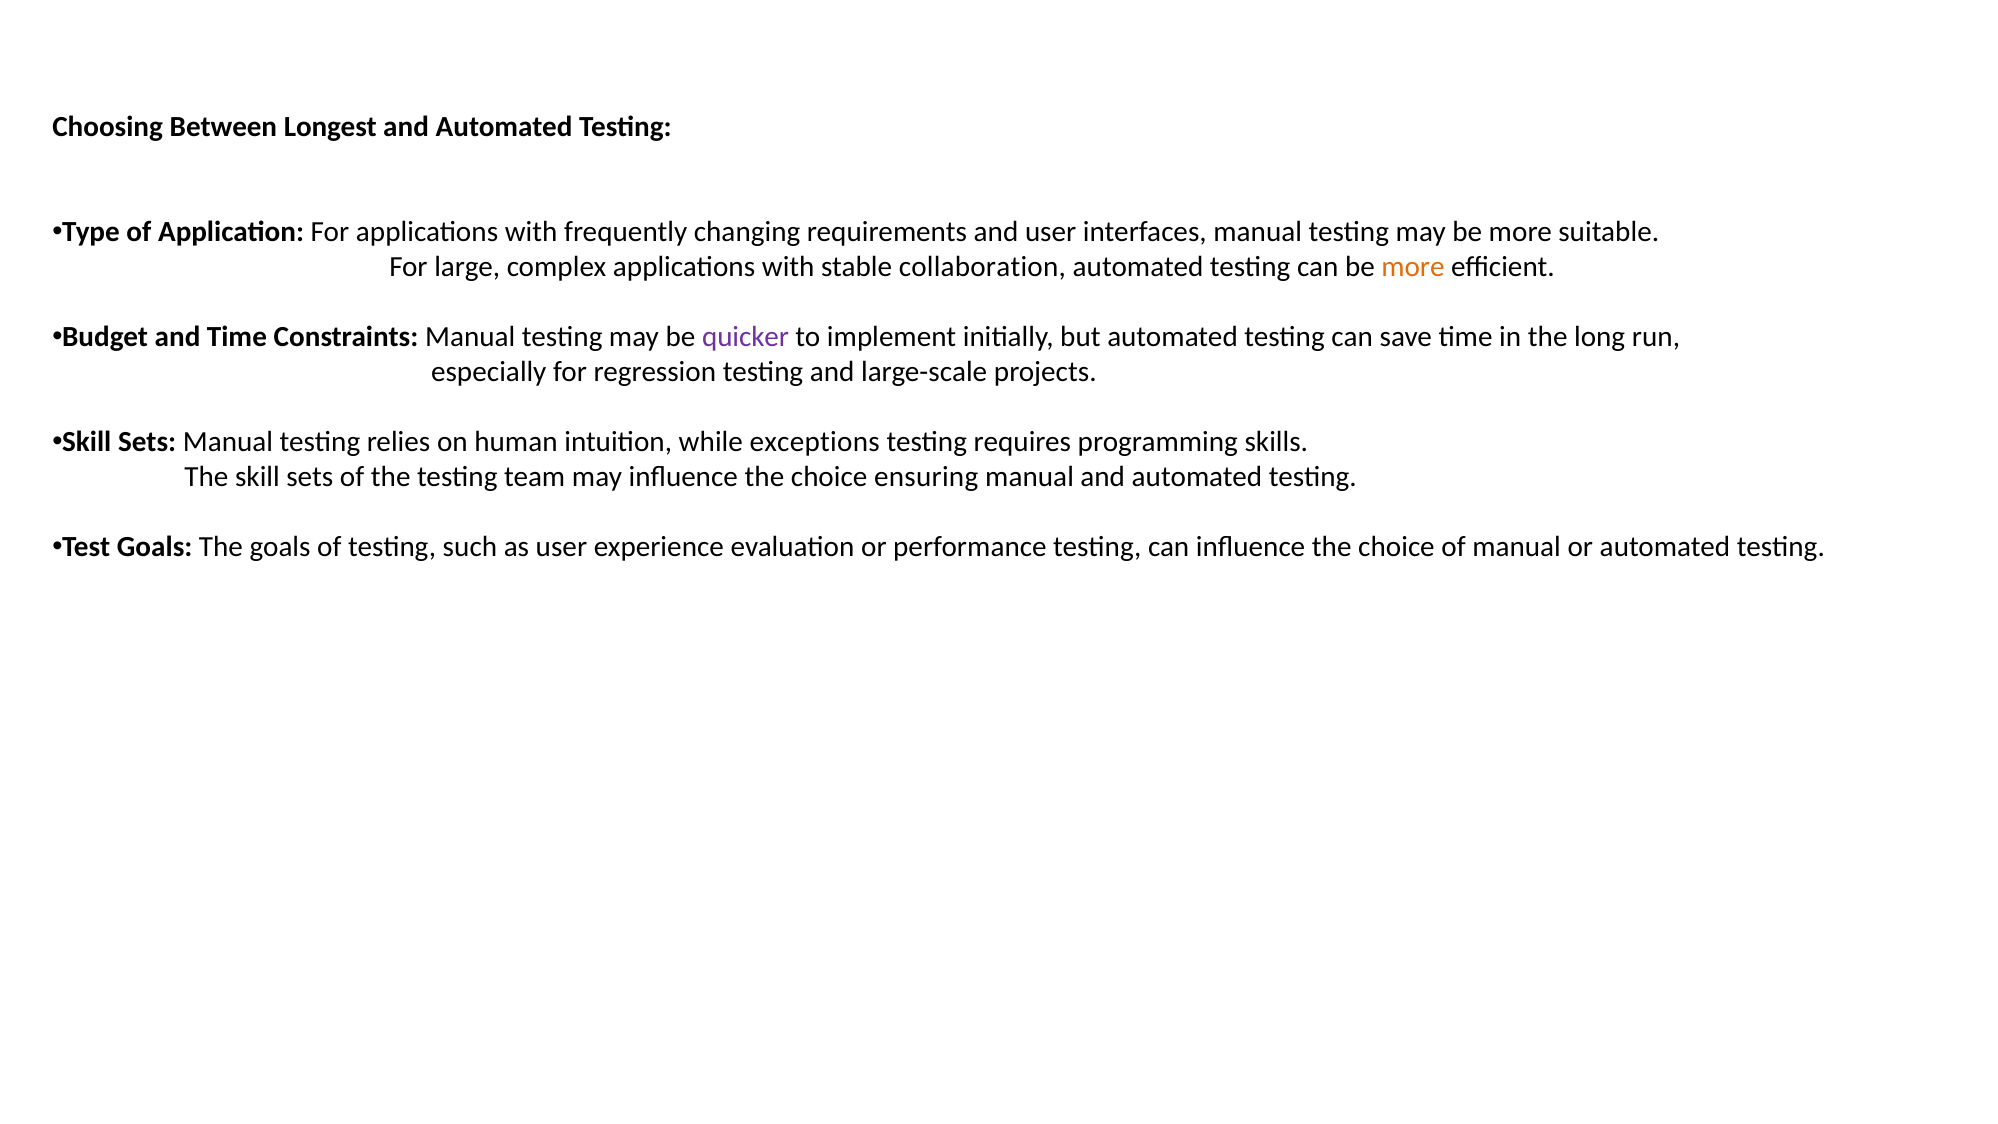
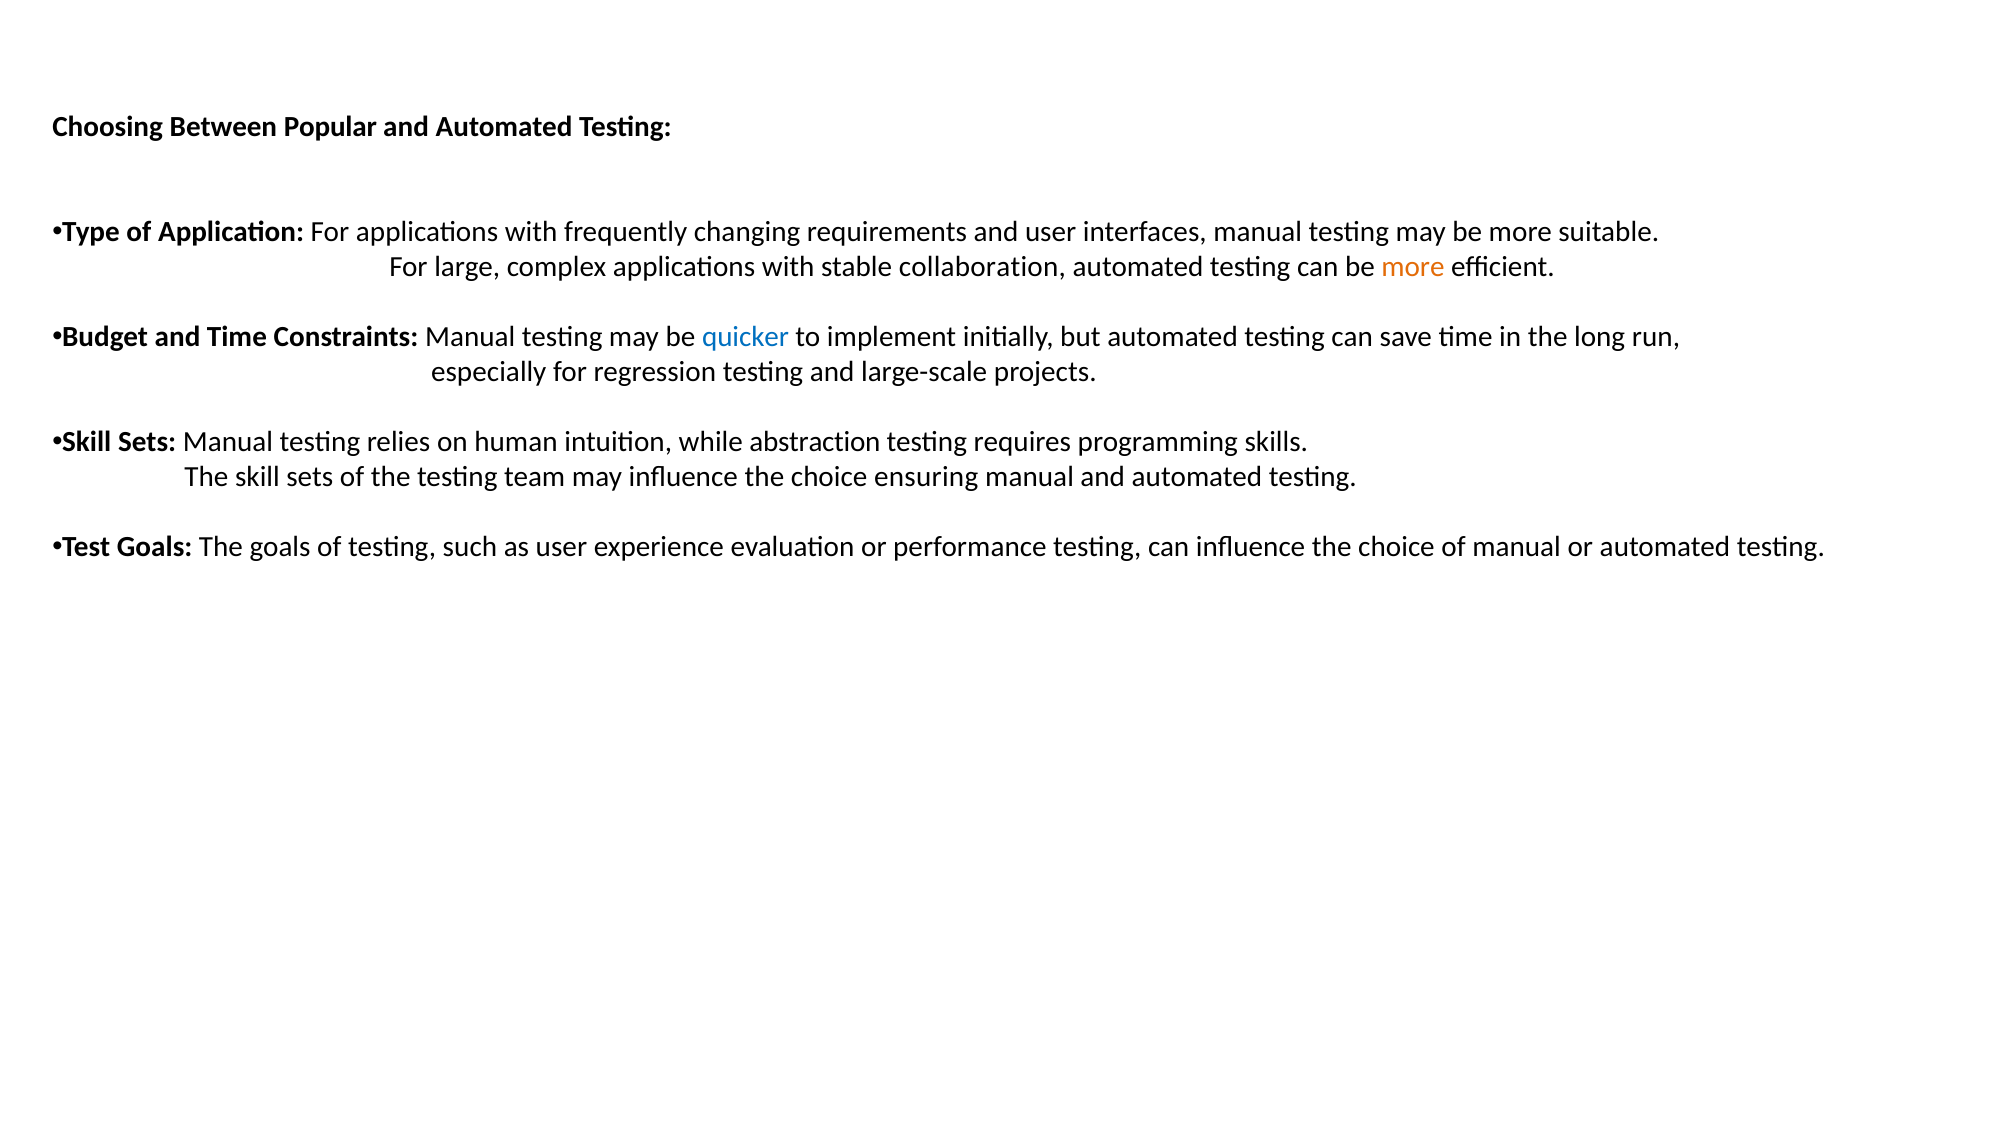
Longest: Longest -> Popular
quicker colour: purple -> blue
exceptions: exceptions -> abstraction
